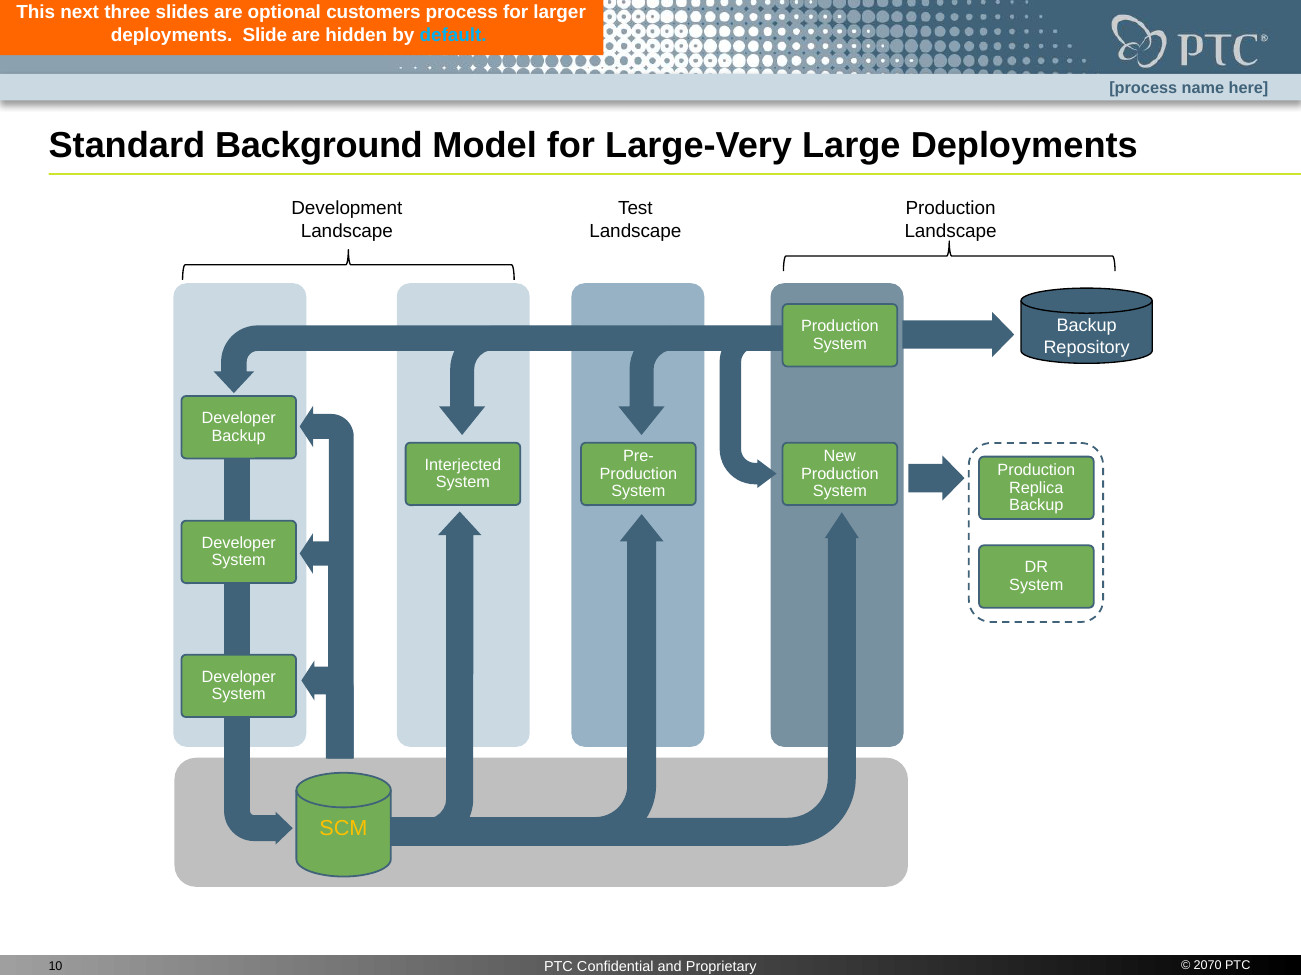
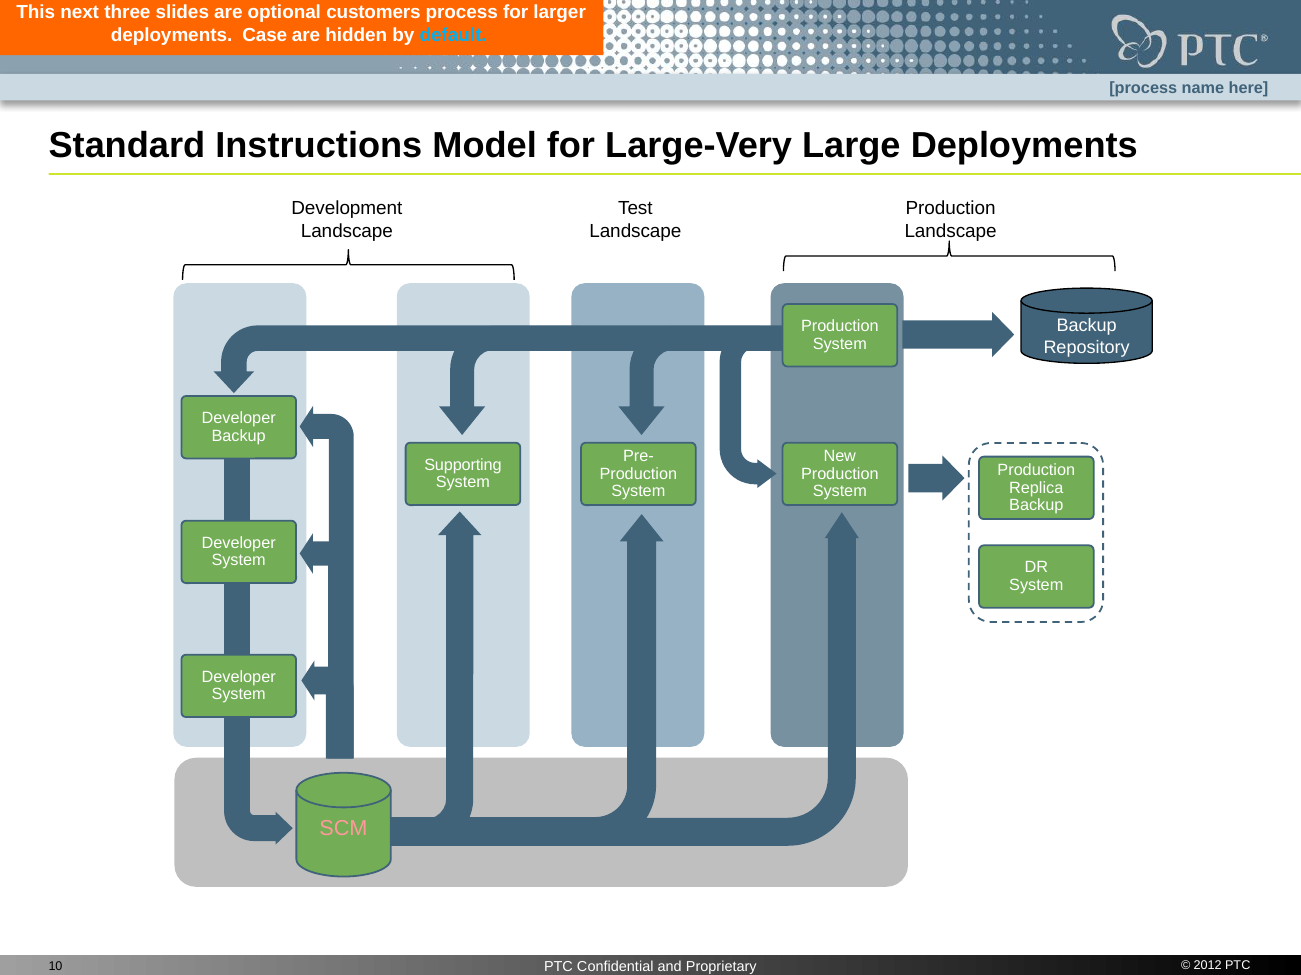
Slide: Slide -> Case
Background: Background -> Instructions
Interjected: Interjected -> Supporting
SCM colour: yellow -> pink
2070: 2070 -> 2012
